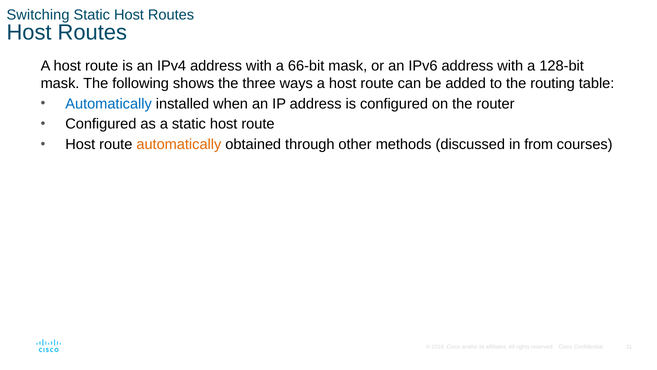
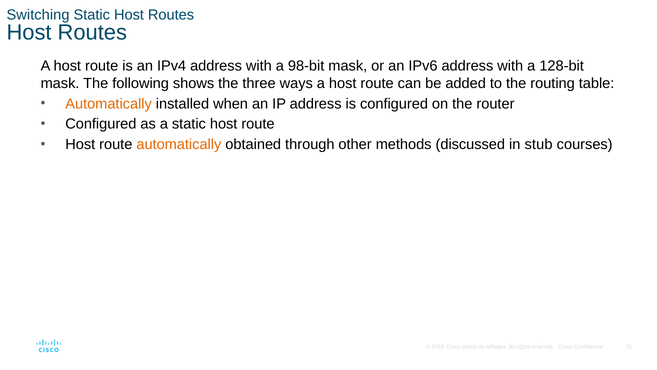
66-bit: 66-bit -> 98-bit
Automatically at (109, 104) colour: blue -> orange
from: from -> stub
